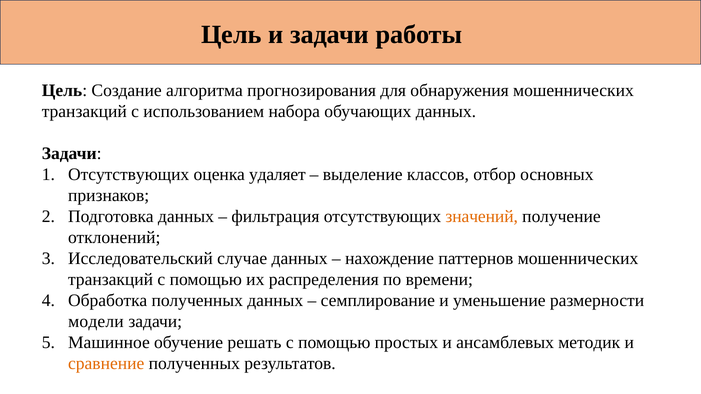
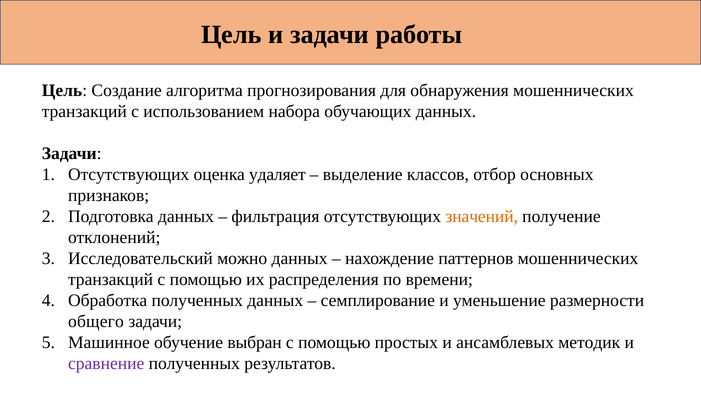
случае: случае -> можно
модели: модели -> общего
решать: решать -> выбран
сравнение colour: orange -> purple
